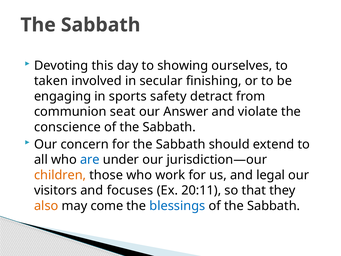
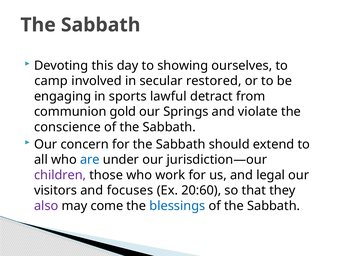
taken: taken -> camp
finishing: finishing -> restored
safety: safety -> lawful
seat: seat -> gold
Answer: Answer -> Springs
children colour: orange -> purple
20:11: 20:11 -> 20:60
also colour: orange -> purple
